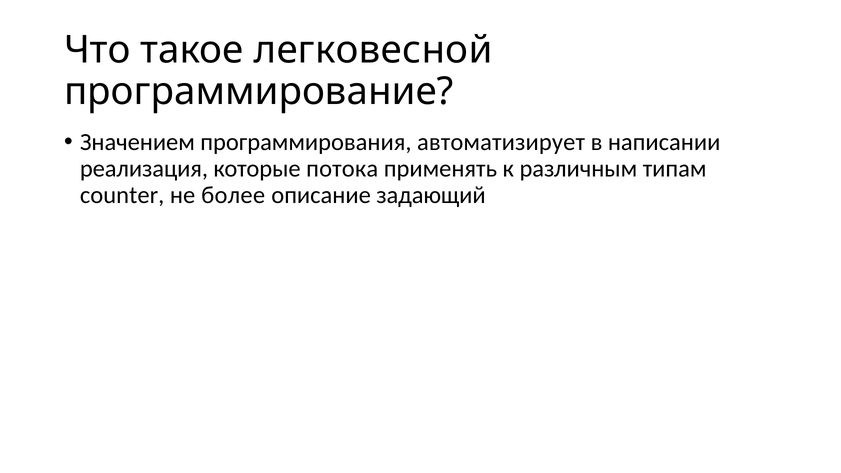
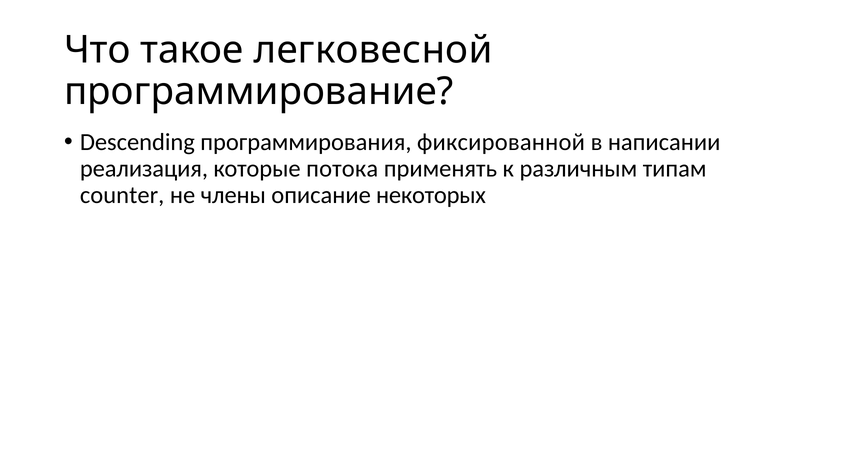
Значением: Значением -> Descending
автоматизирует: автоматизирует -> фиксированной
более: более -> члены
задающий: задающий -> некоторых
